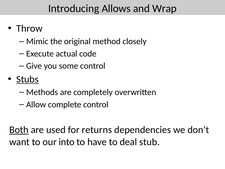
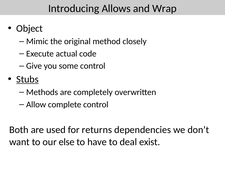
Throw: Throw -> Object
Both underline: present -> none
into: into -> else
stub: stub -> exist
